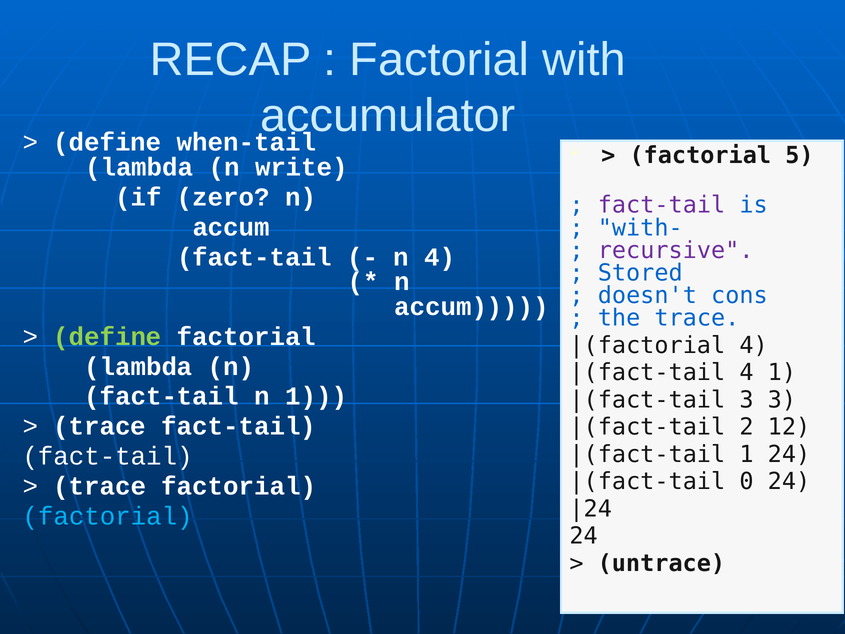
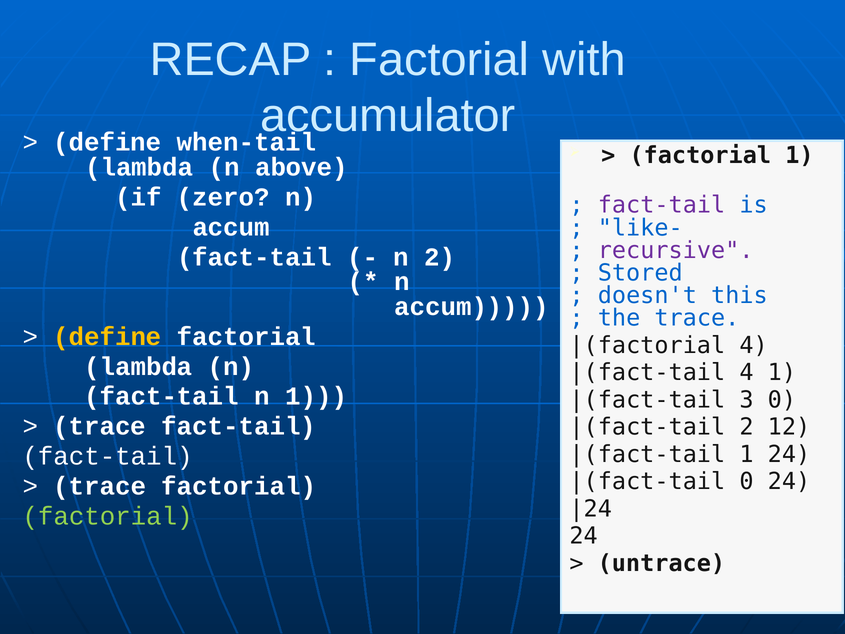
factorial 5: 5 -> 1
write: write -> above
with-: with- -> like-
n 4: 4 -> 2
cons: cons -> this
define at (107, 336) colour: light green -> yellow
3 3: 3 -> 0
factorial at (108, 516) colour: light blue -> light green
